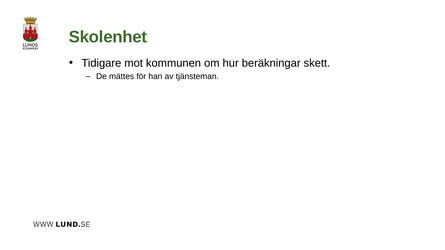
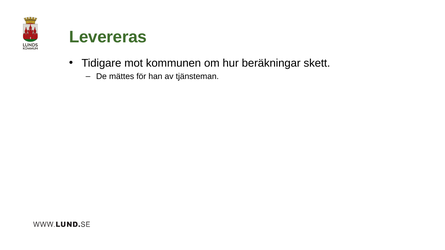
Skolenhet: Skolenhet -> Levereras
